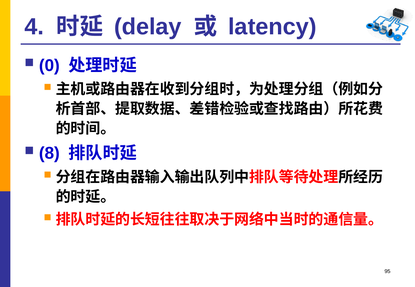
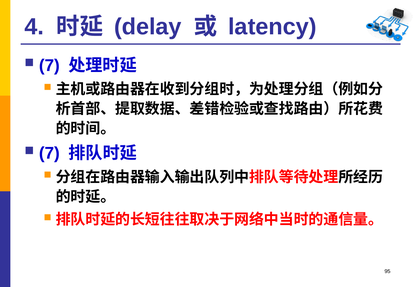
0 at (49, 65): 0 -> 7
8 at (49, 153): 8 -> 7
